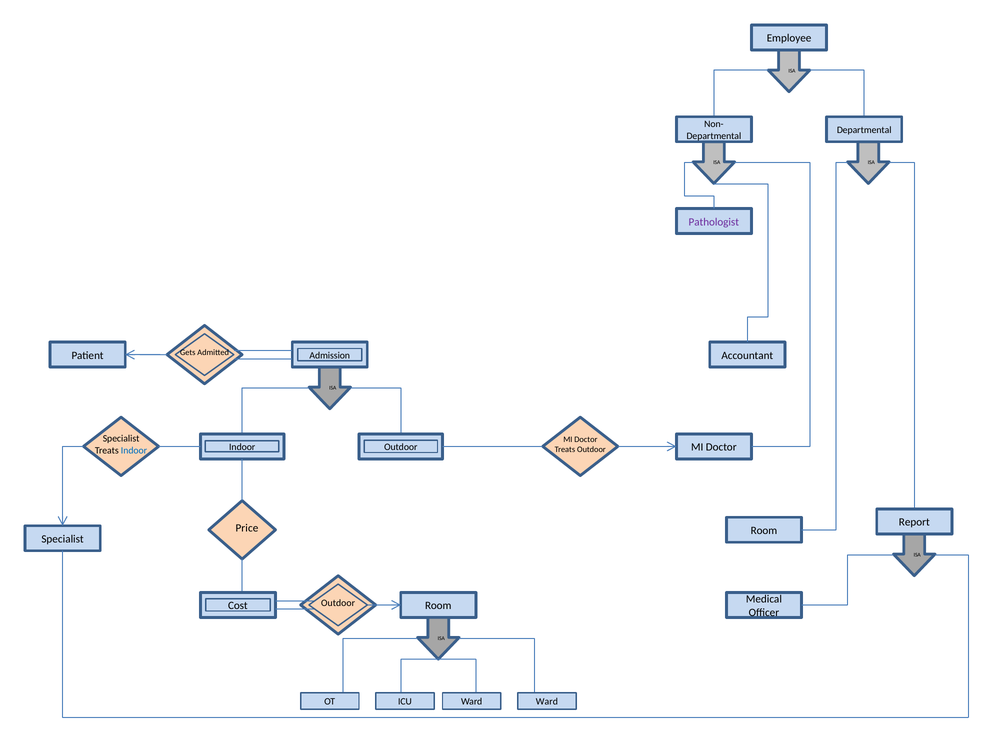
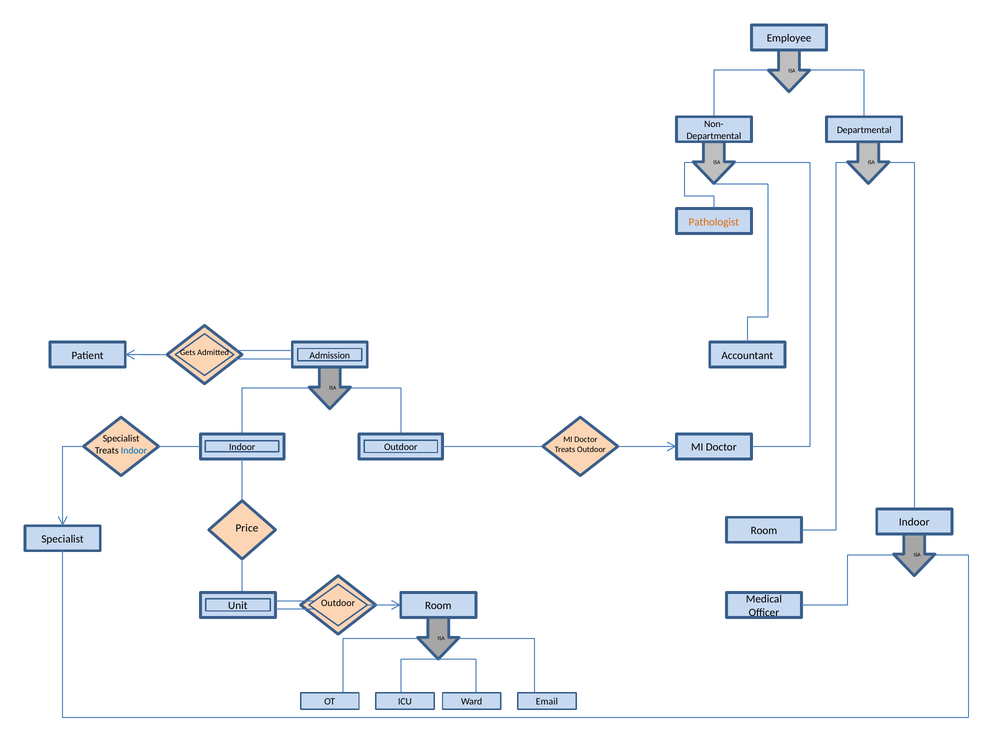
Pathologist colour: purple -> orange
Report at (914, 523): Report -> Indoor
Cost: Cost -> Unit
Ward Ward: Ward -> Email
